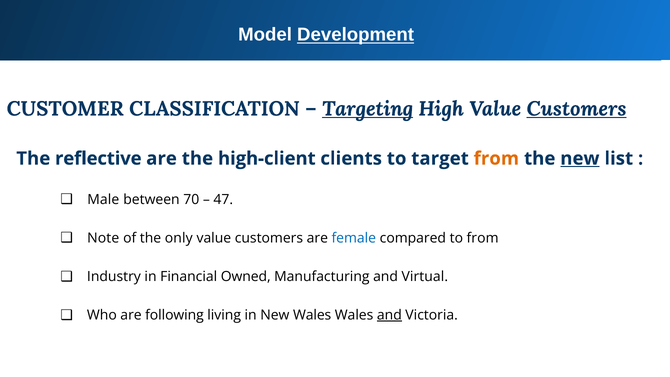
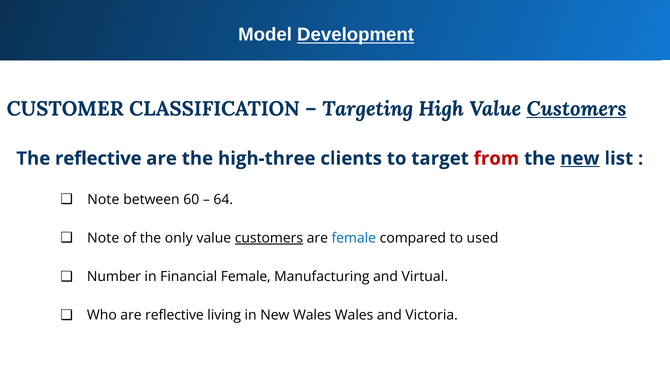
Targeting underline: present -> none
high-client: high-client -> high-three
from at (496, 158) colour: orange -> red
Male at (103, 199): Male -> Note
70: 70 -> 60
47: 47 -> 64
customers at (269, 238) underline: none -> present
to from: from -> used
Industry: Industry -> Number
Financial Owned: Owned -> Female
are following: following -> reflective
and at (389, 315) underline: present -> none
